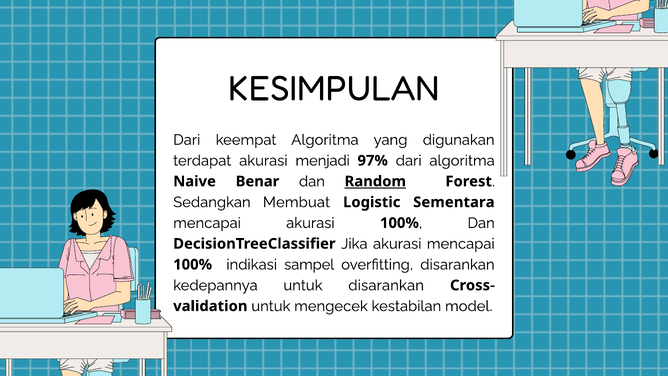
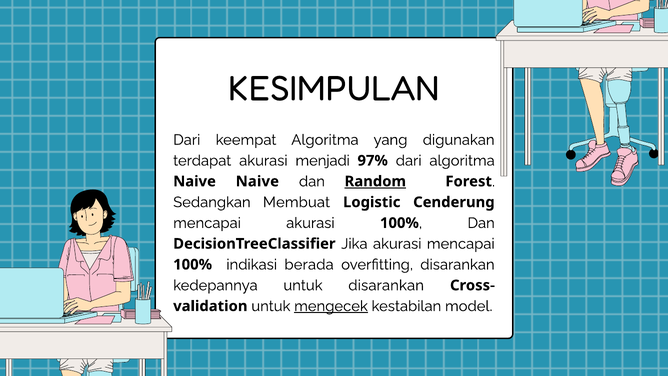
Naive Benar: Benar -> Naive
Sementara: Sementara -> Cenderung
sampel: sampel -> berada
mengecek underline: none -> present
